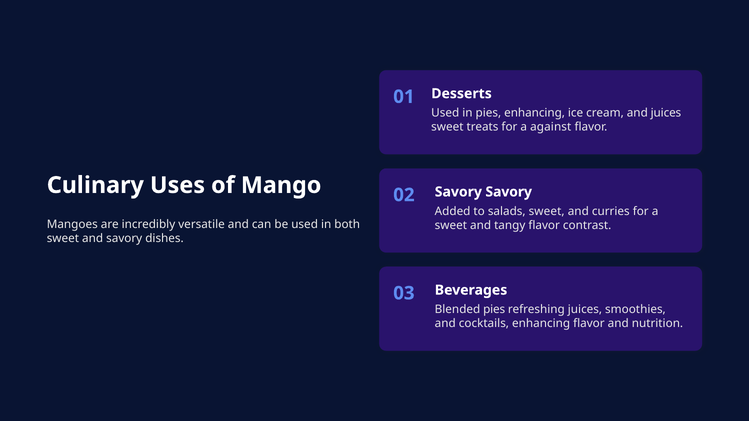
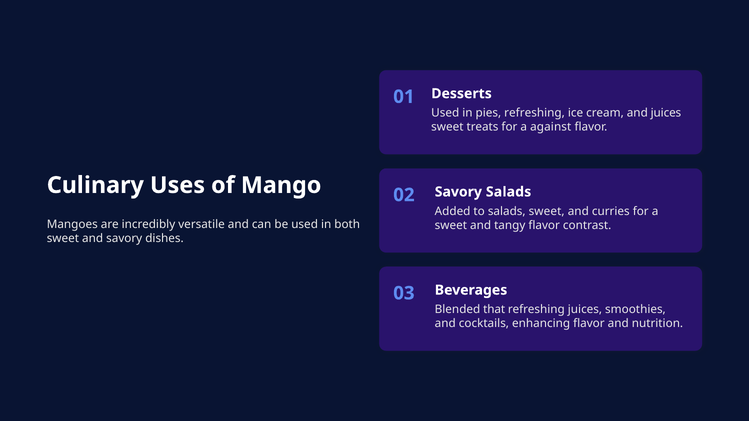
pies enhancing: enhancing -> refreshing
Savory Savory: Savory -> Salads
Blended pies: pies -> that
